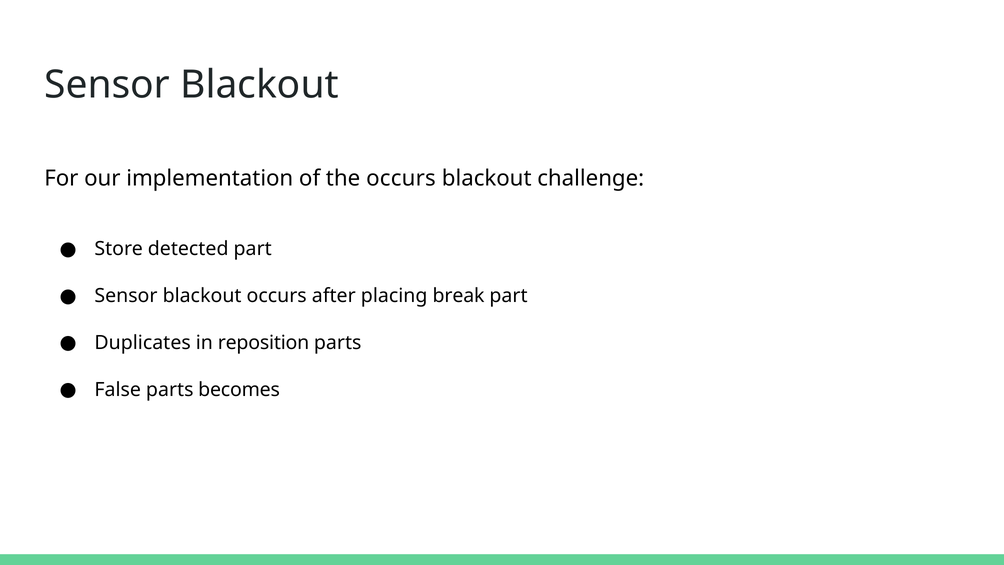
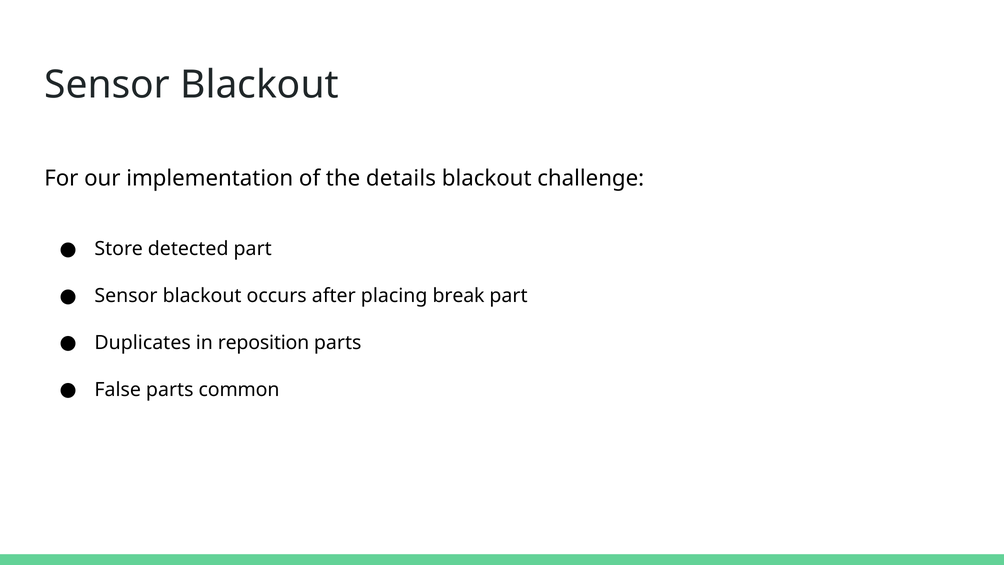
the occurs: occurs -> details
becomes: becomes -> common
